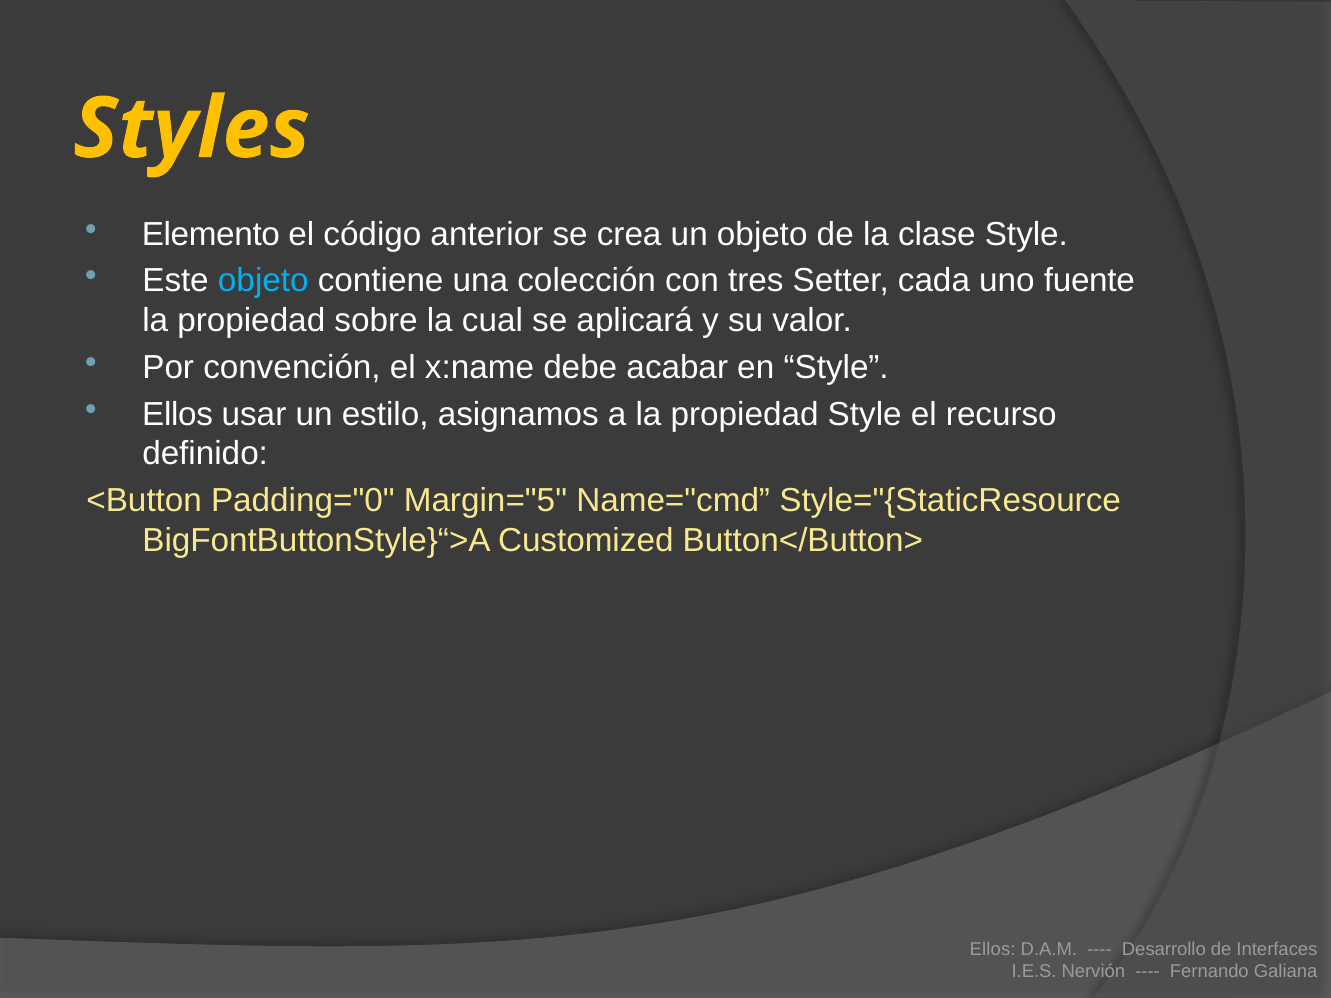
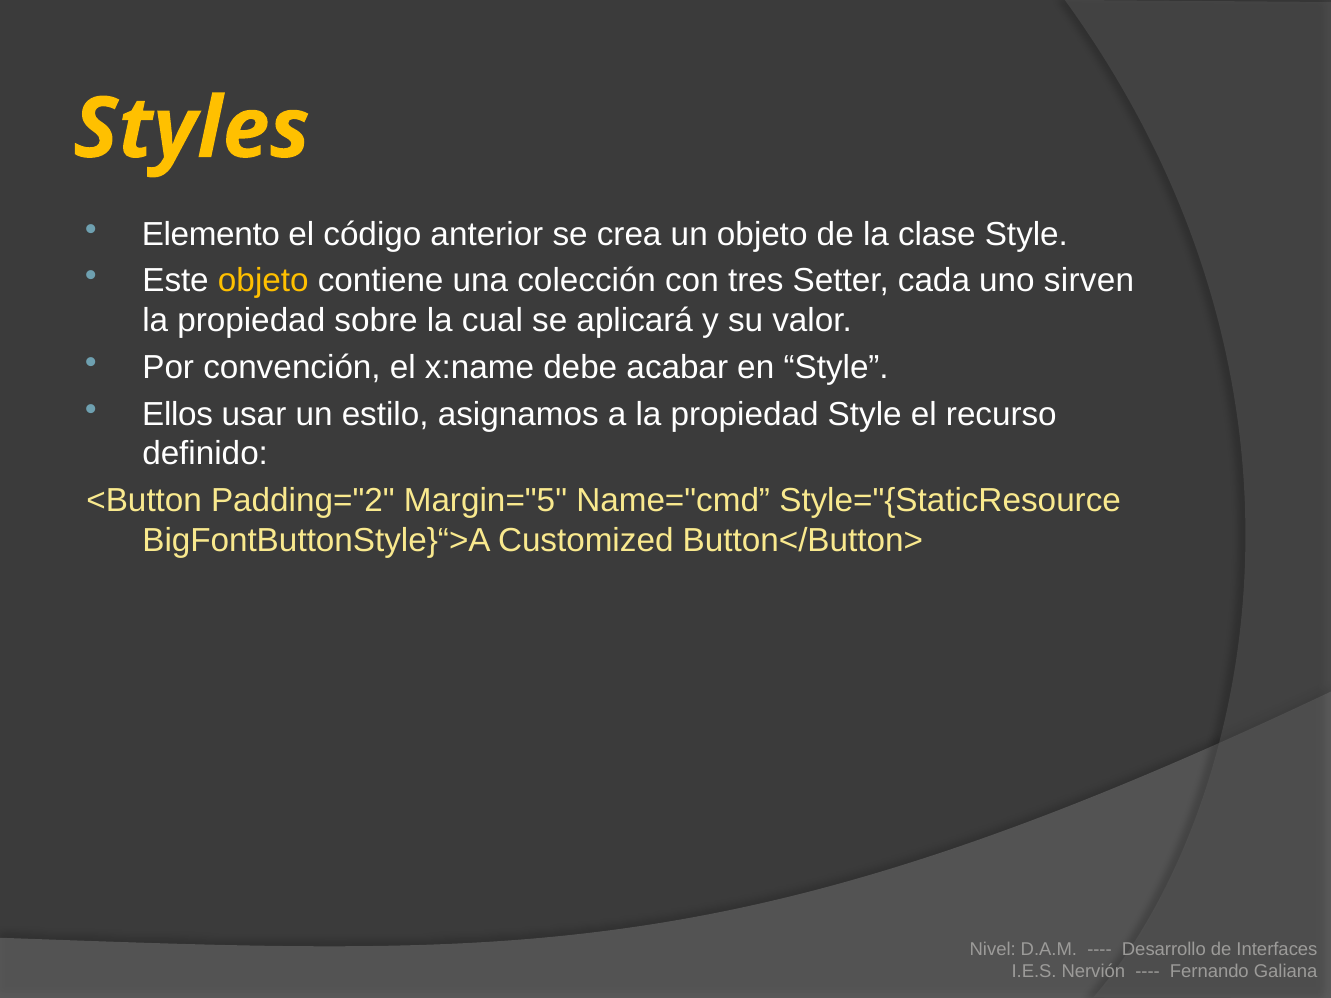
objeto at (263, 281) colour: light blue -> yellow
fuente: fuente -> sirven
Padding="0: Padding="0 -> Padding="2
Ellos at (993, 950): Ellos -> Nivel
